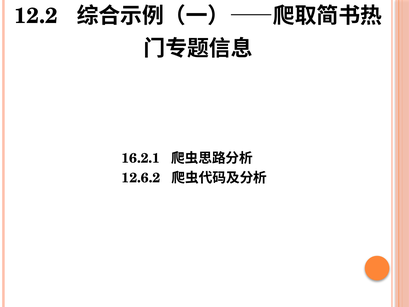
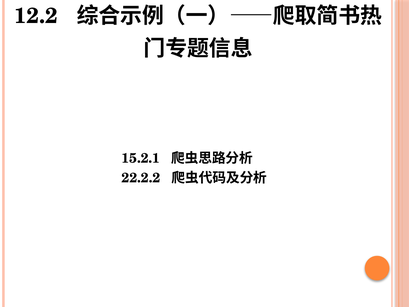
16.2.1: 16.2.1 -> 15.2.1
12.6.2: 12.6.2 -> 22.2.2
